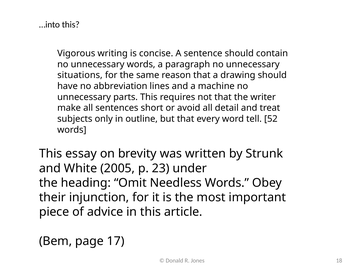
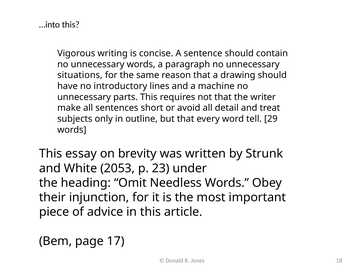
abbreviation: abbreviation -> introductory
52: 52 -> 29
2005: 2005 -> 2053
